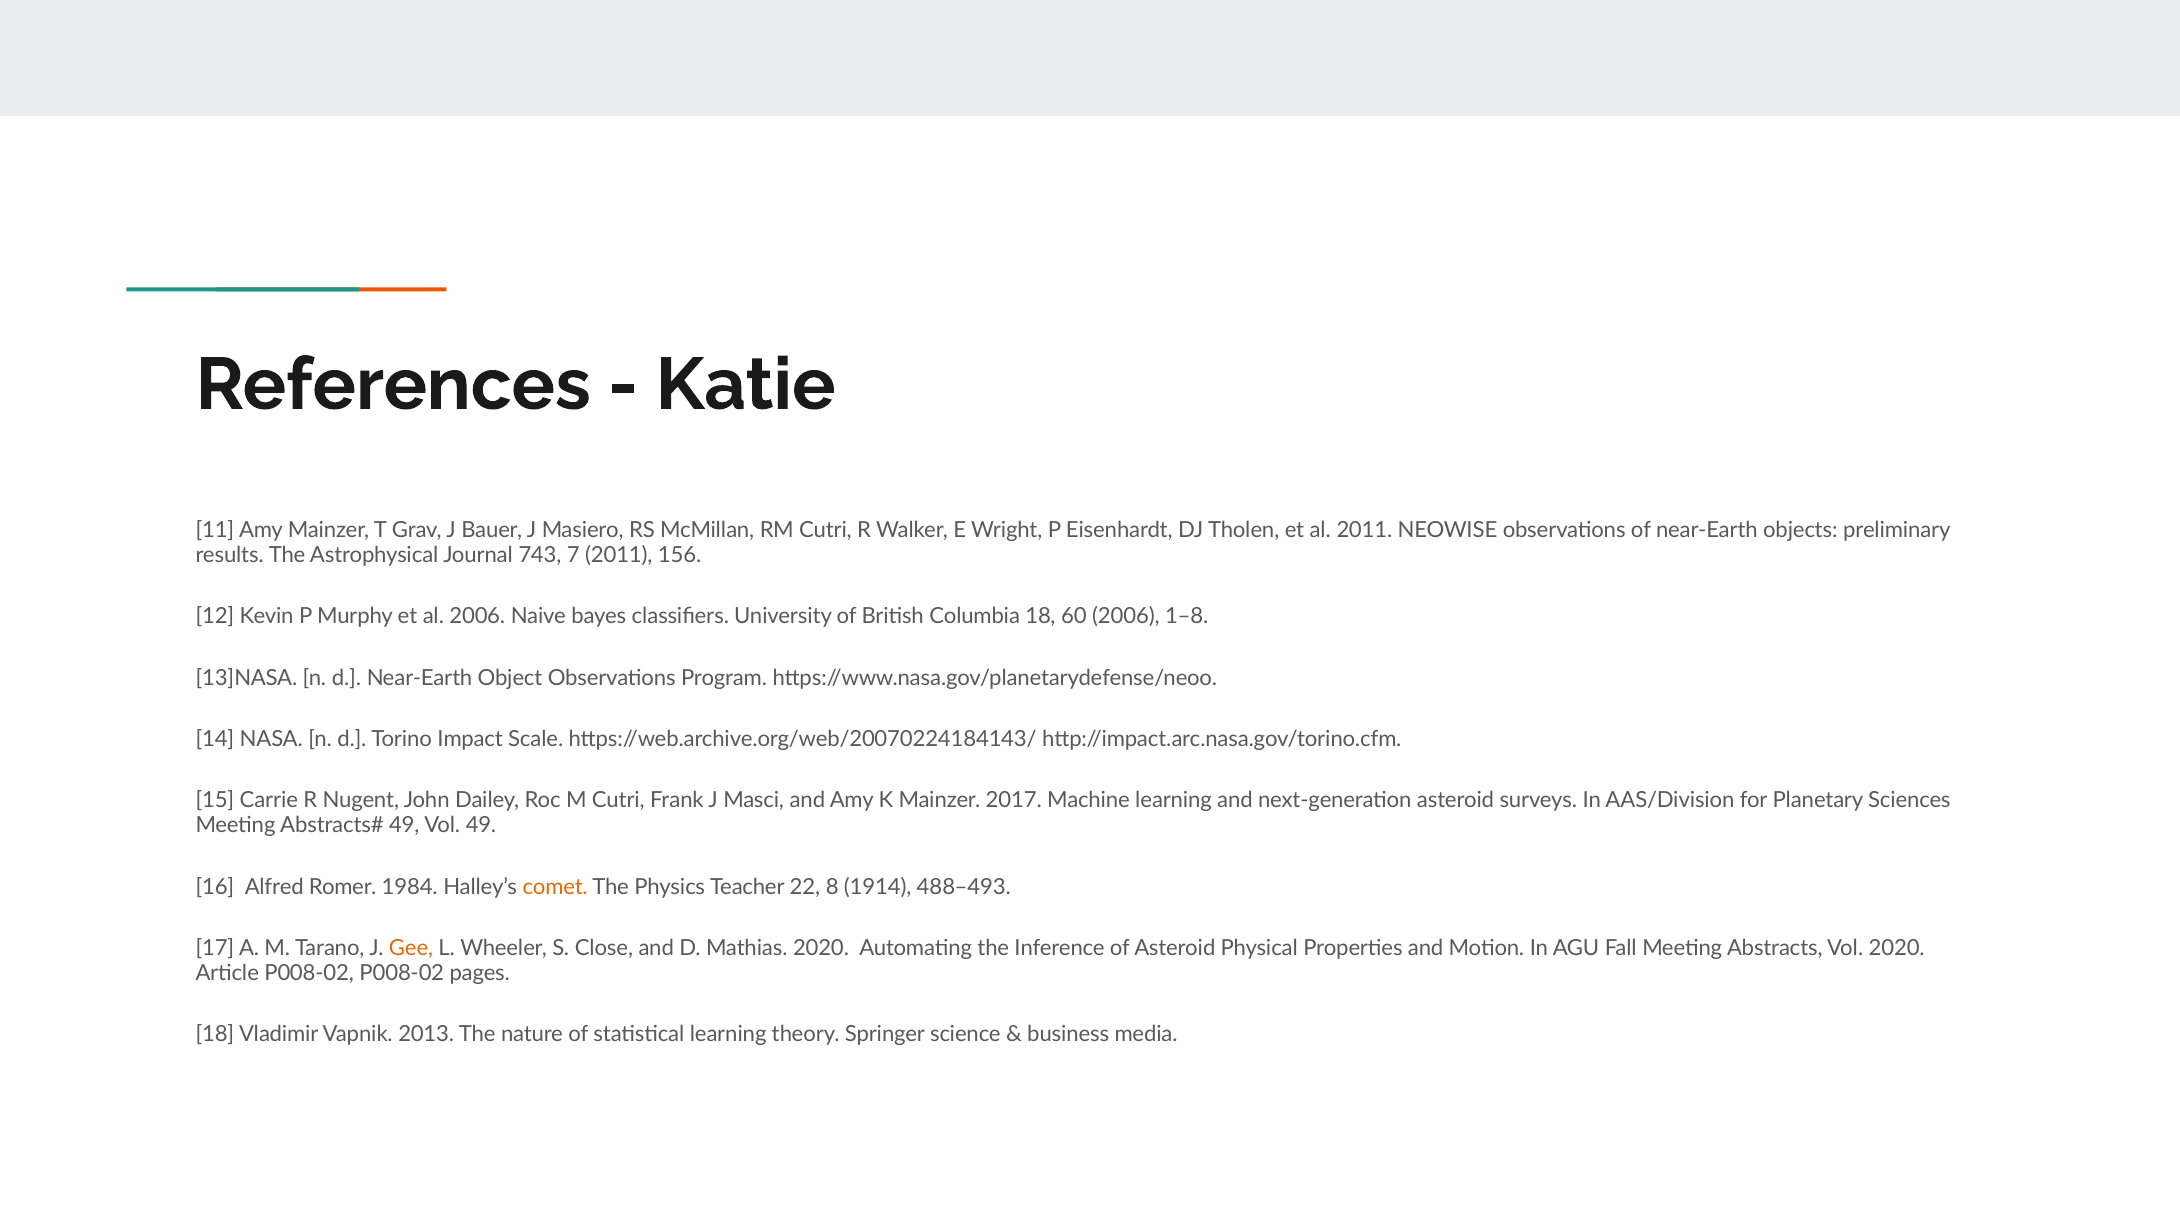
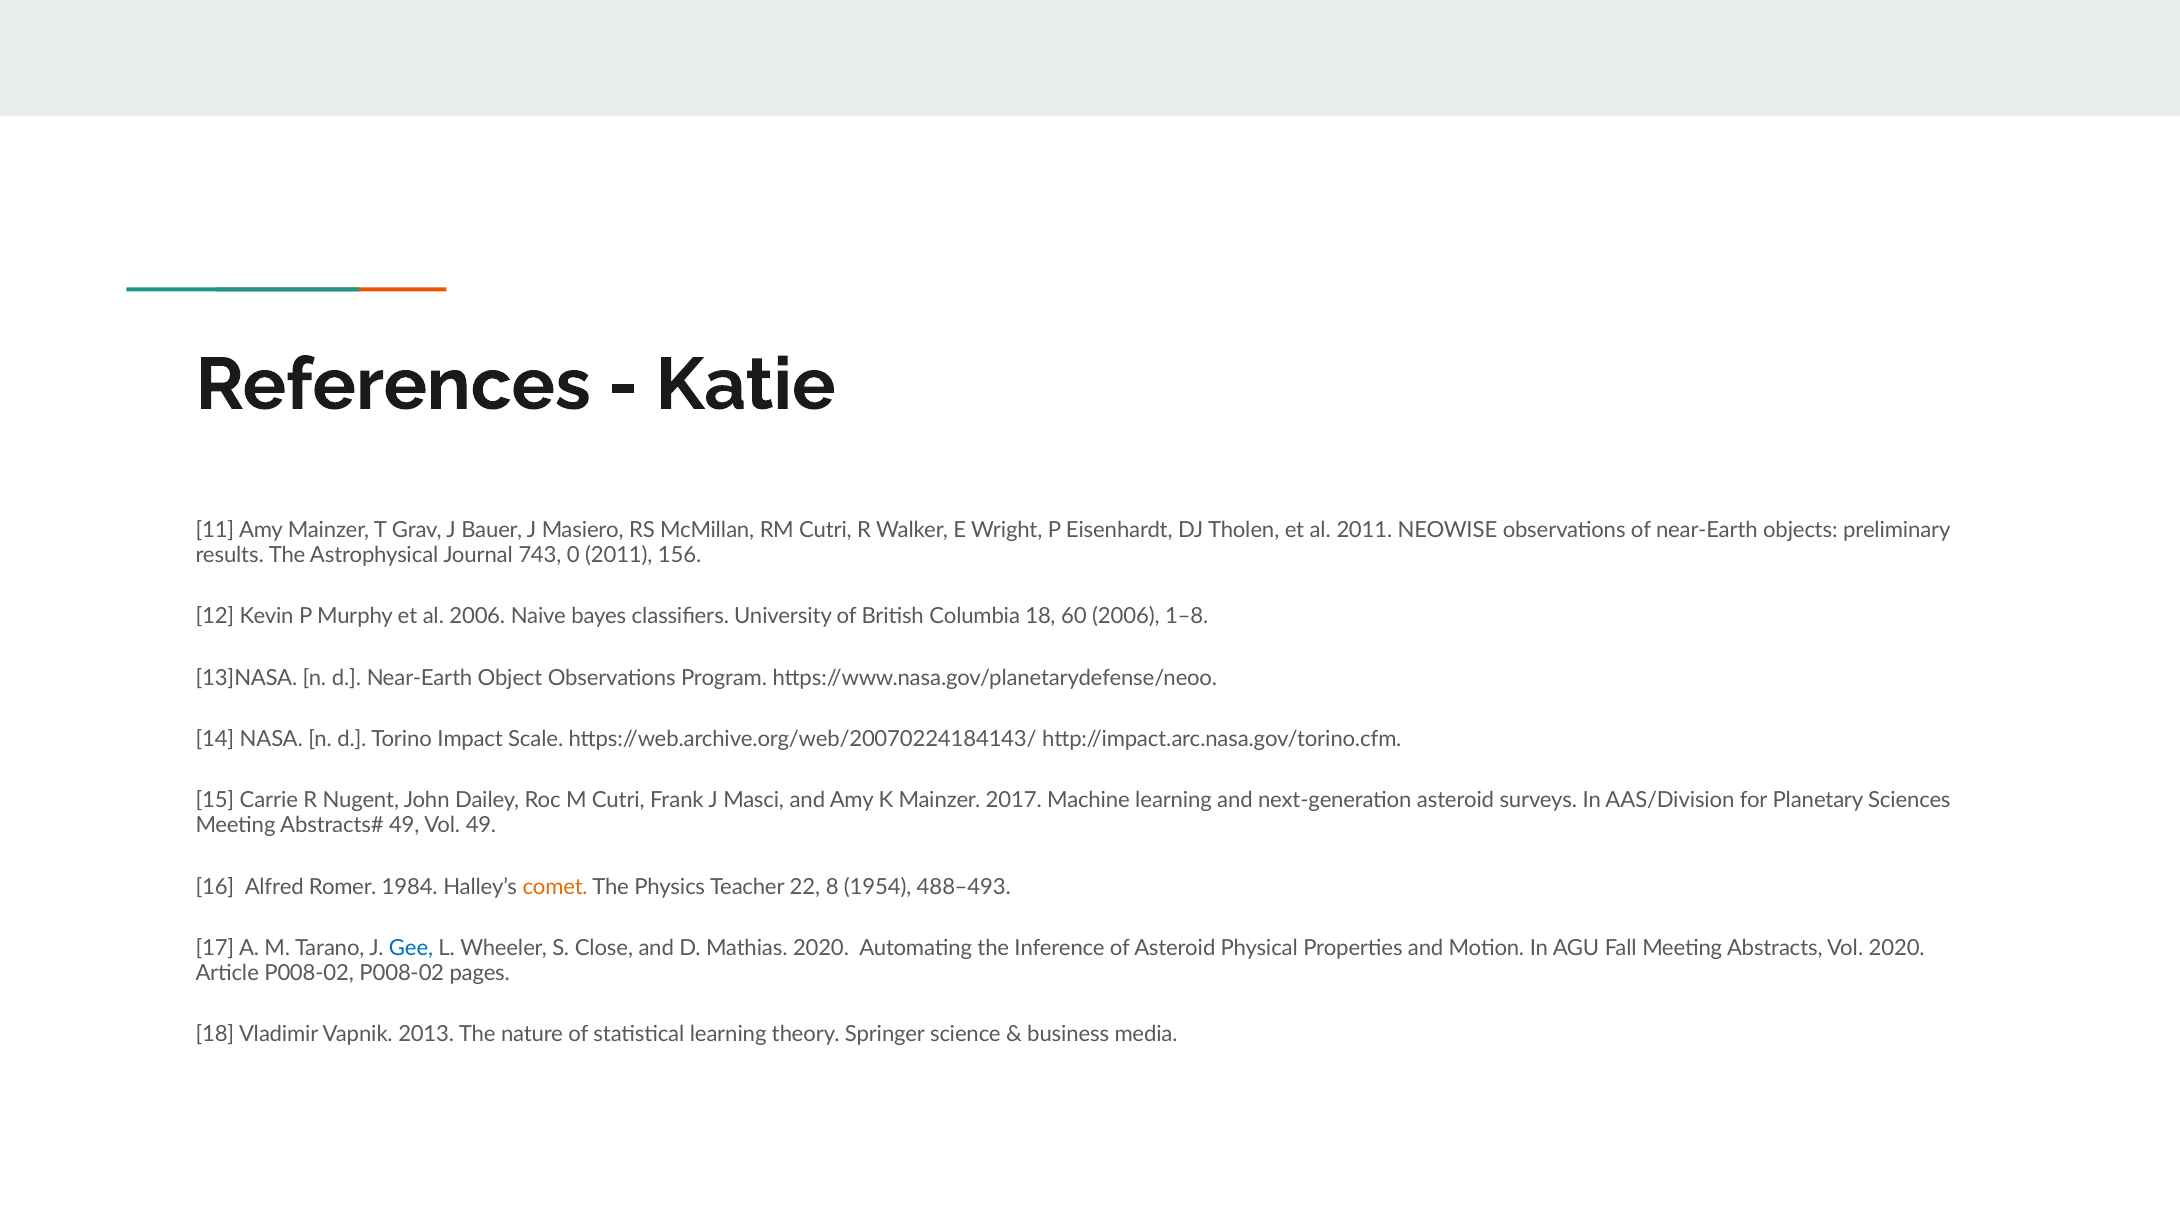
7: 7 -> 0
1914: 1914 -> 1954
Gee colour: orange -> blue
